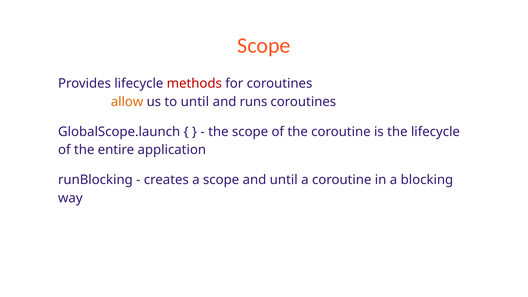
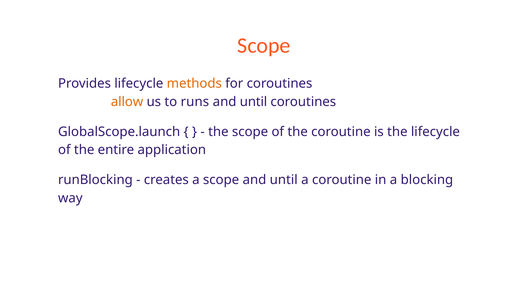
methods colour: red -> orange
to until: until -> runs
runs at (253, 102): runs -> until
